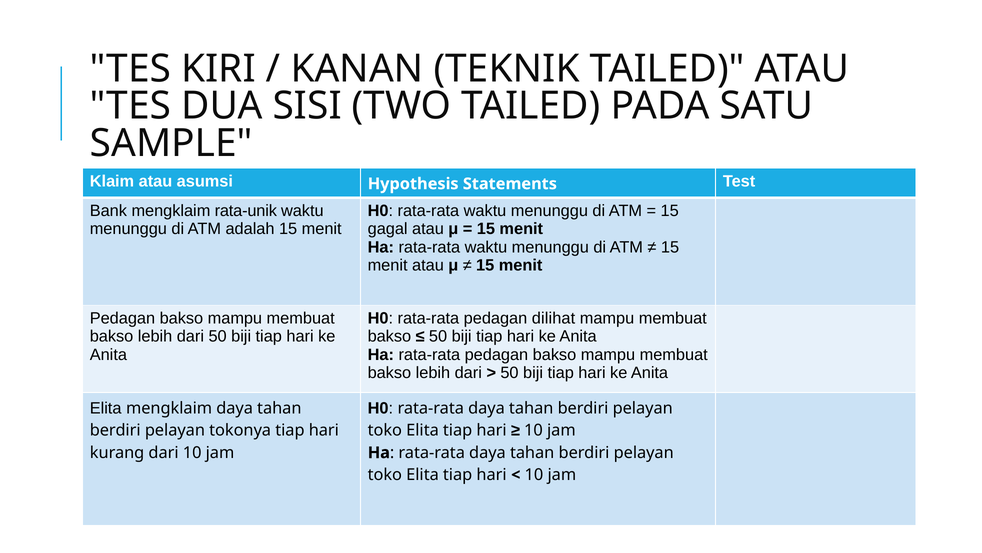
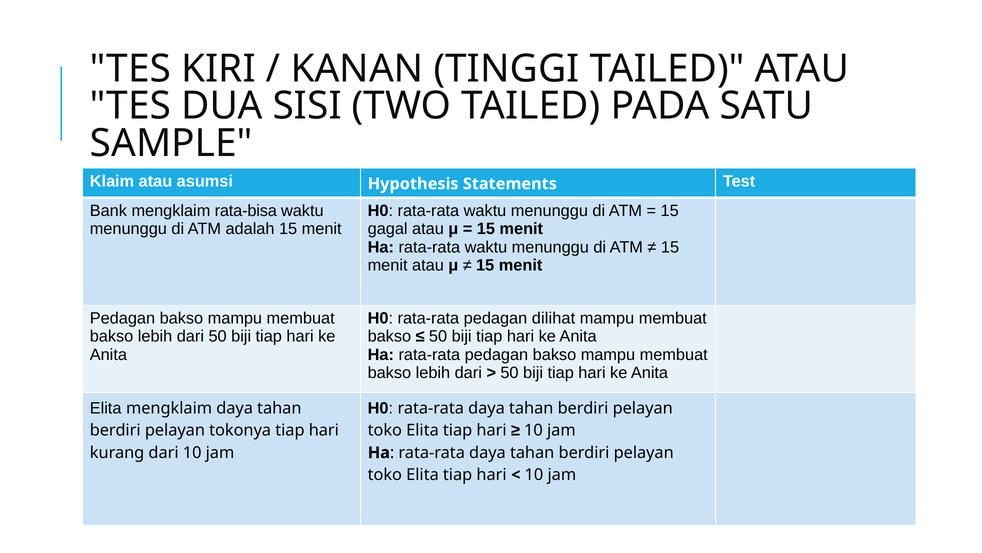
TEKNIK: TEKNIK -> TINGGI
rata-unik: rata-unik -> rata-bisa
